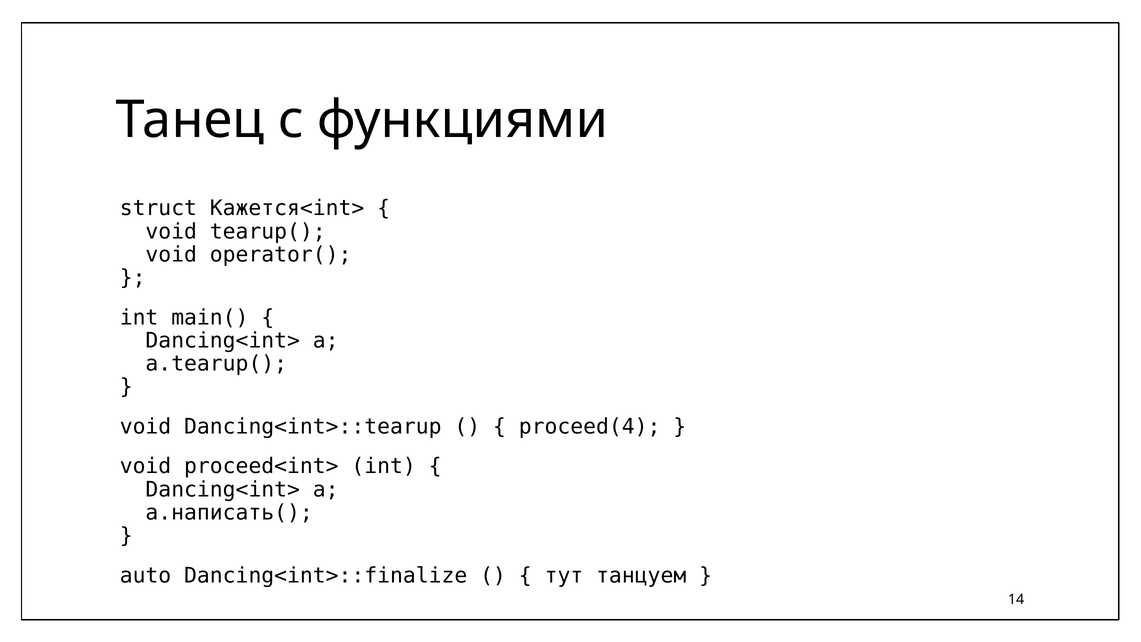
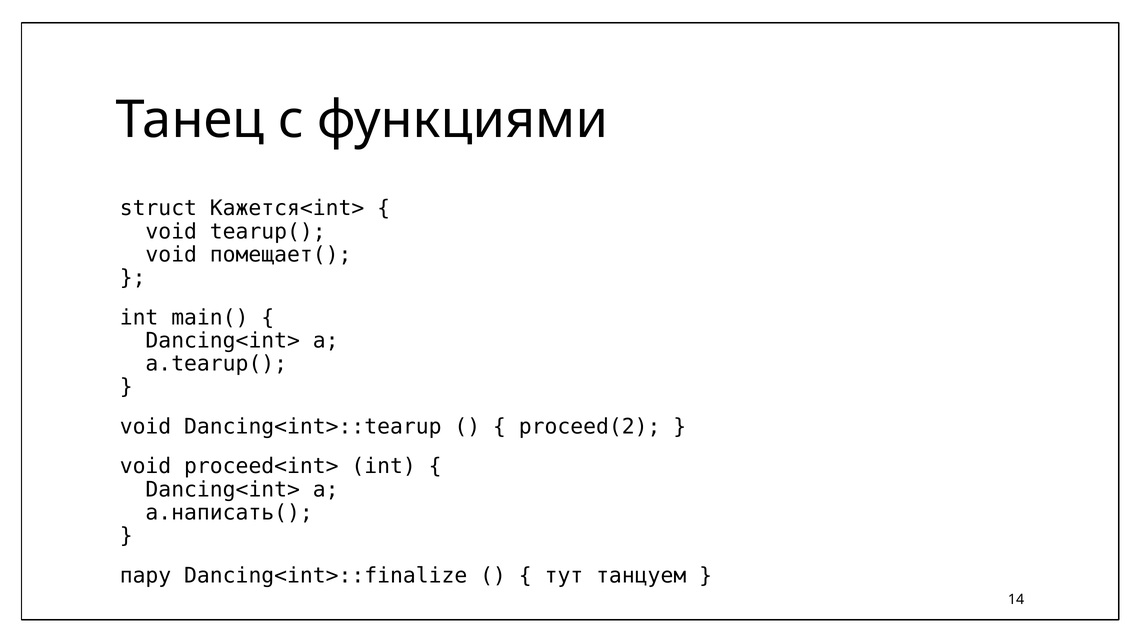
operator(: operator( -> помещает(
proceed(4: proceed(4 -> proceed(2
auto: auto -> пару
